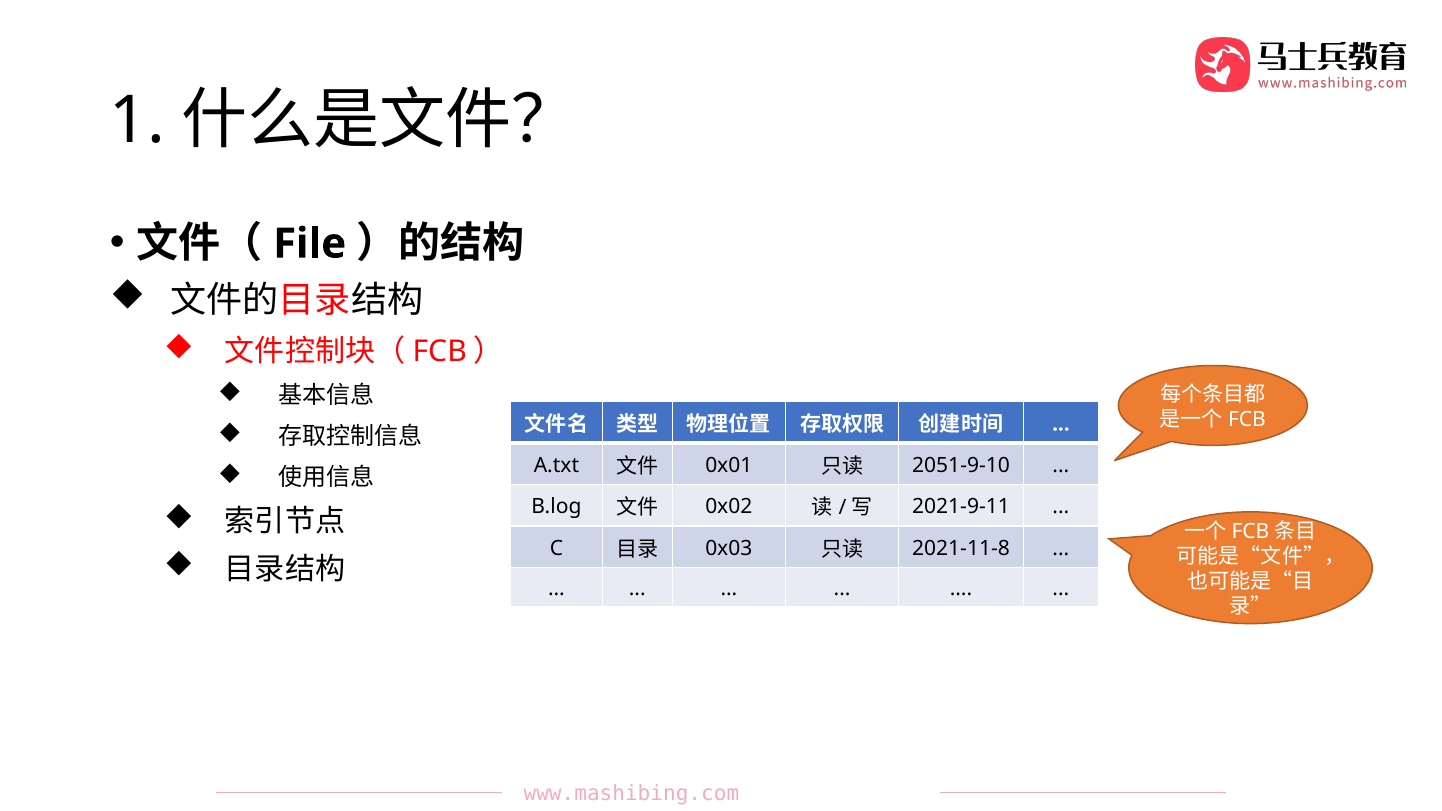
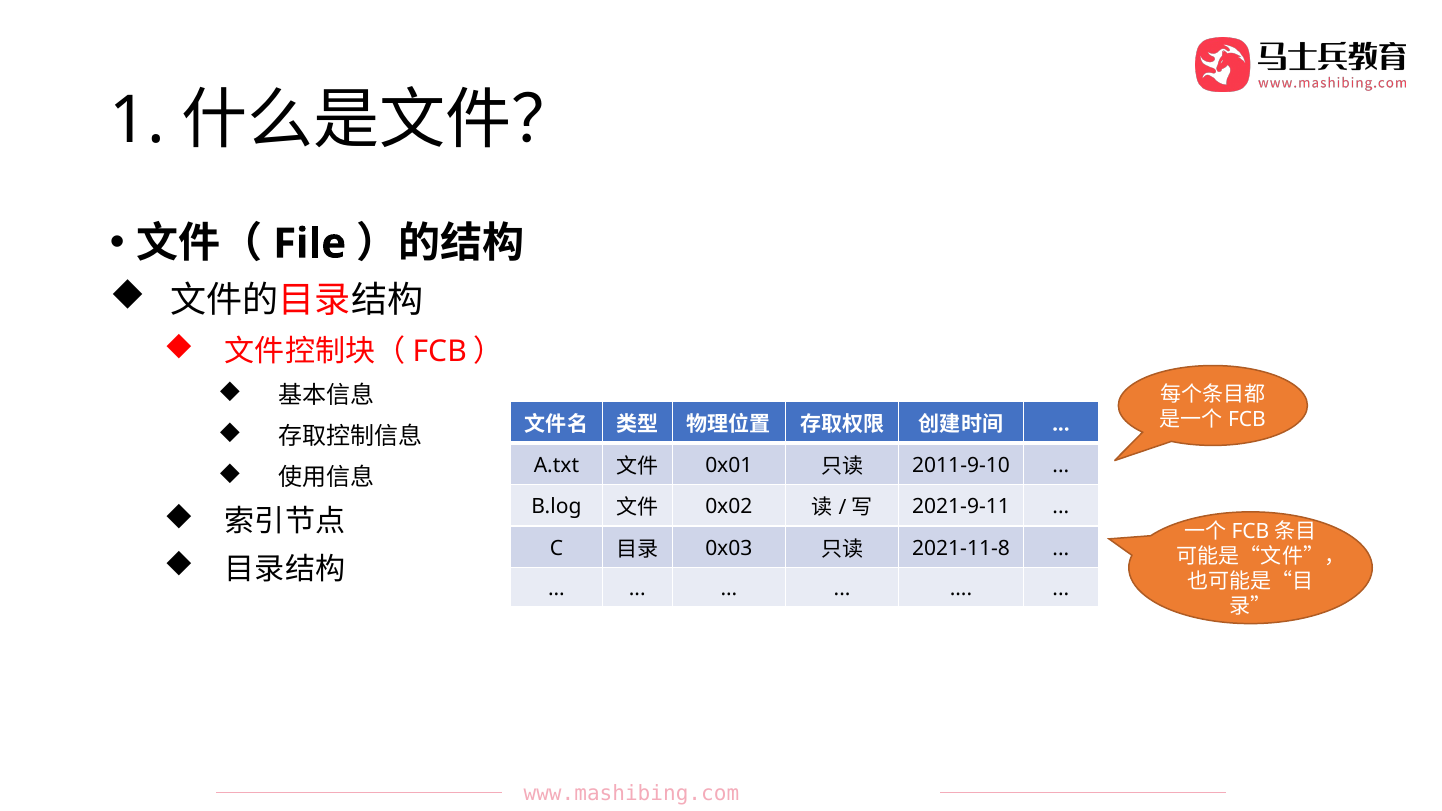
2051-9-10: 2051-9-10 -> 2011-9-10
